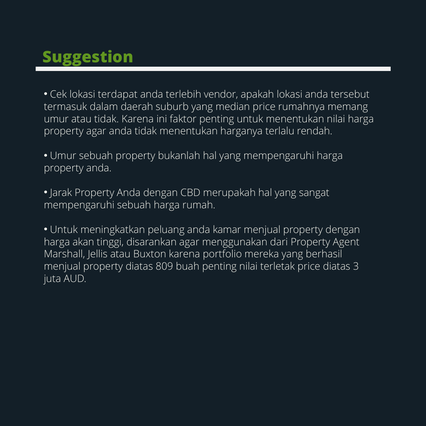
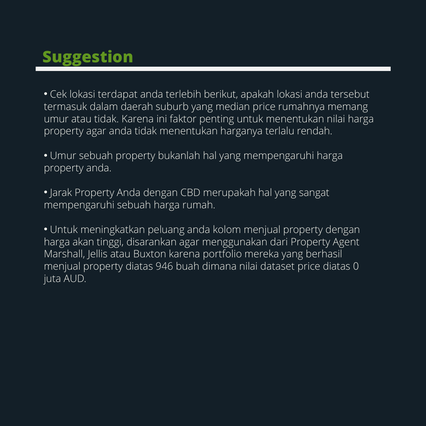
vendor: vendor -> berikut
kamar: kamar -> kolom
809: 809 -> 946
buah penting: penting -> dimana
terletak: terletak -> dataset
3: 3 -> 0
